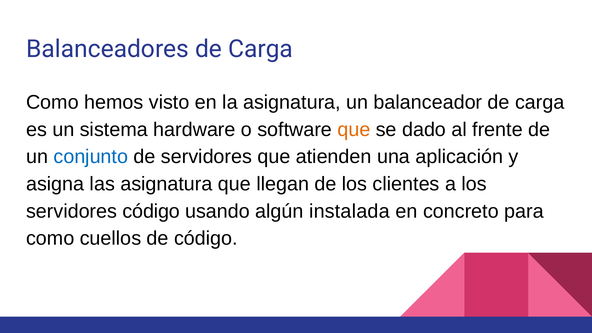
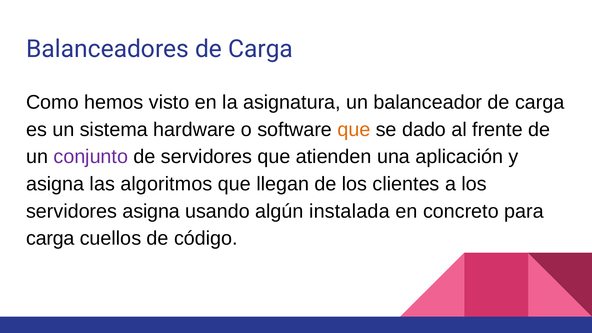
conjunto colour: blue -> purple
las asignatura: asignatura -> algoritmos
servidores código: código -> asigna
como at (50, 238): como -> carga
